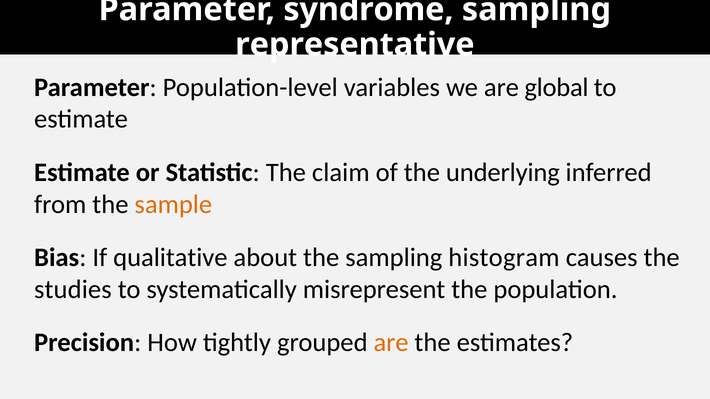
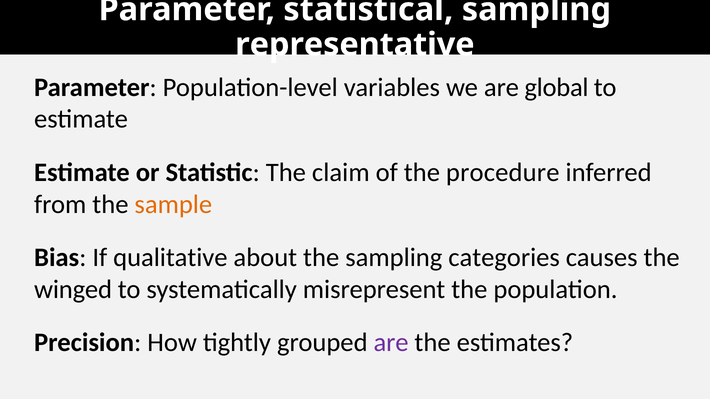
syndrome: syndrome -> statistical
underlying: underlying -> procedure
histogram: histogram -> categories
studies: studies -> winged
are at (391, 343) colour: orange -> purple
